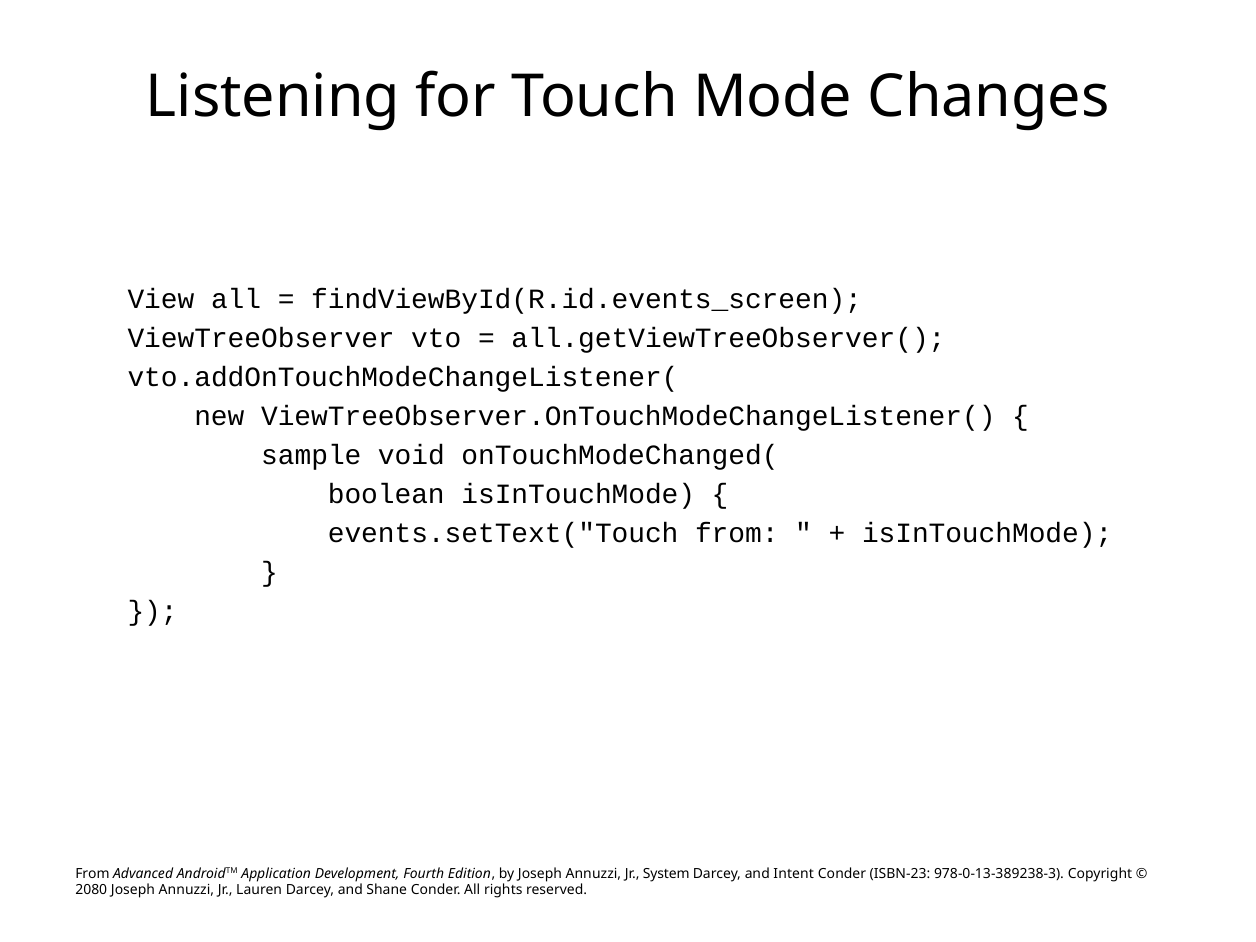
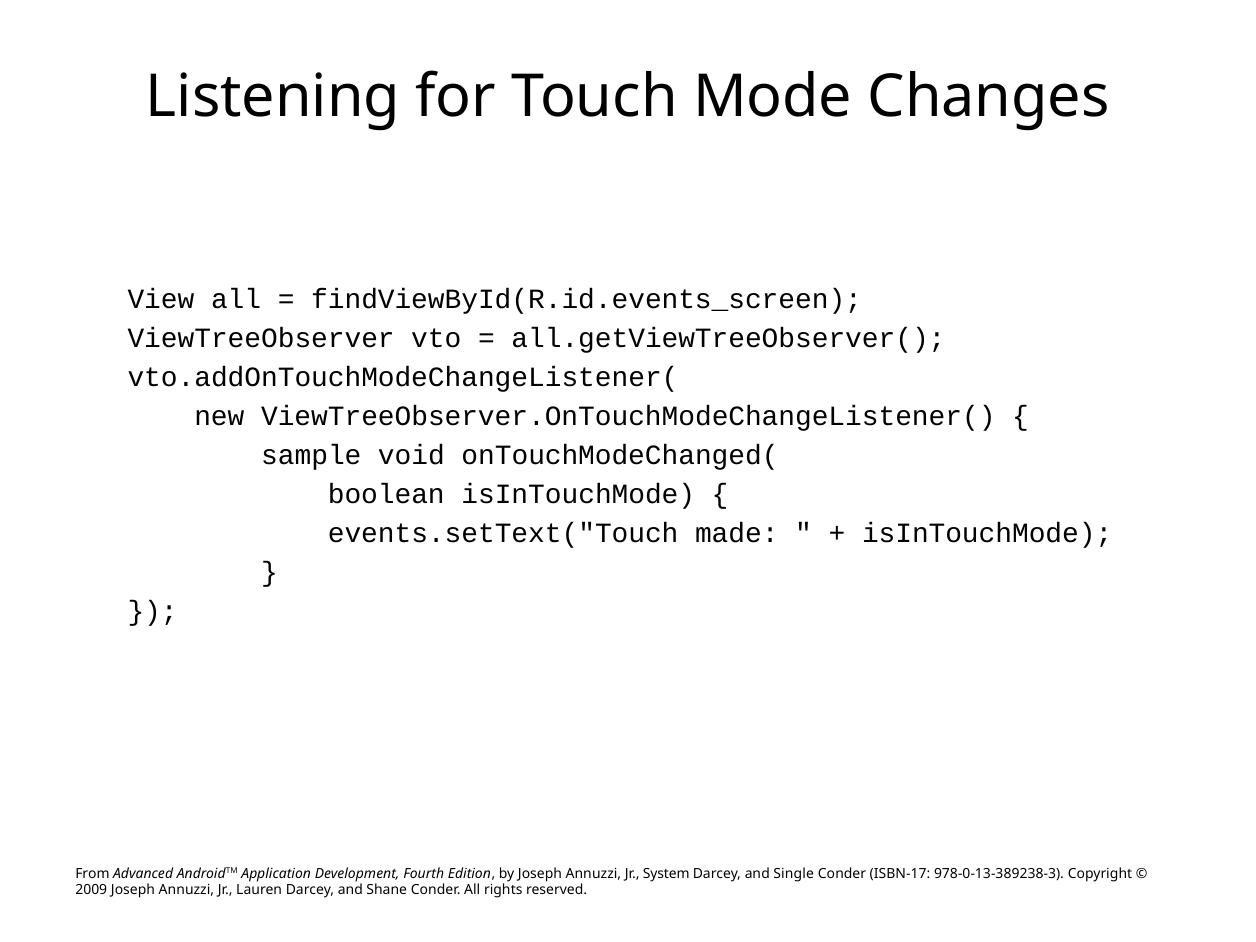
events.setText("Touch from: from -> made
Intent: Intent -> Single
ISBN-23: ISBN-23 -> ISBN-17
2080: 2080 -> 2009
